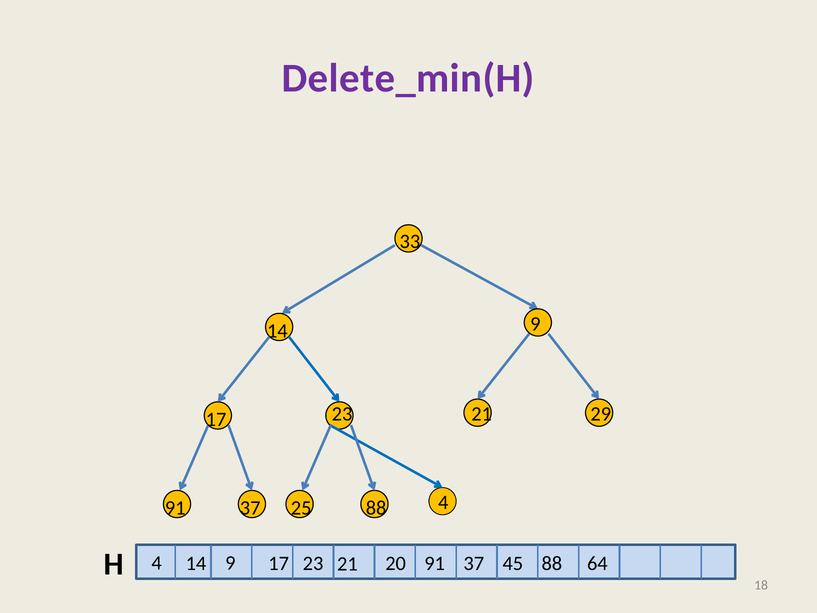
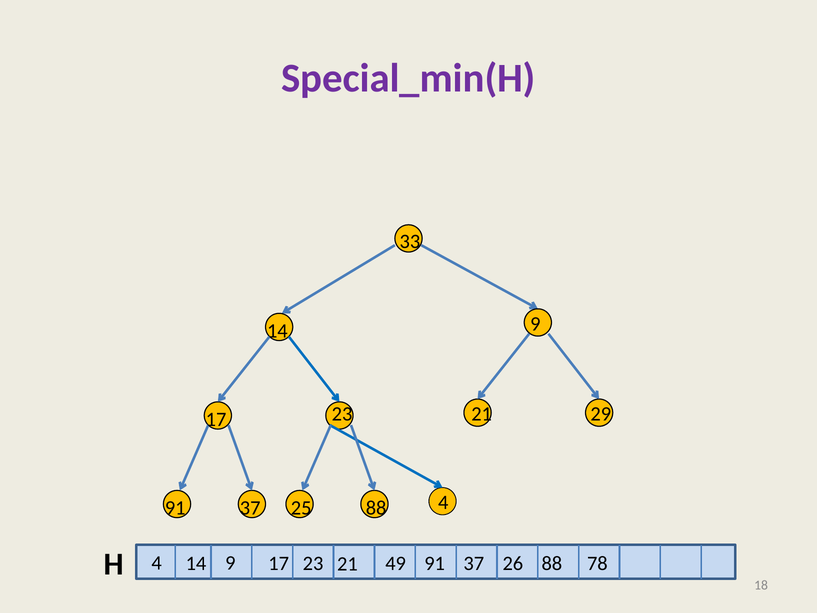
Delete_min(H: Delete_min(H -> Special_min(H
64: 64 -> 78
20: 20 -> 49
45: 45 -> 26
